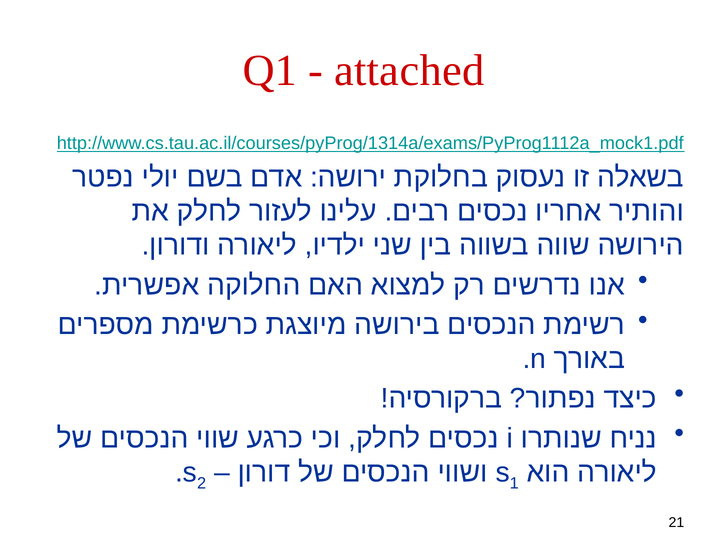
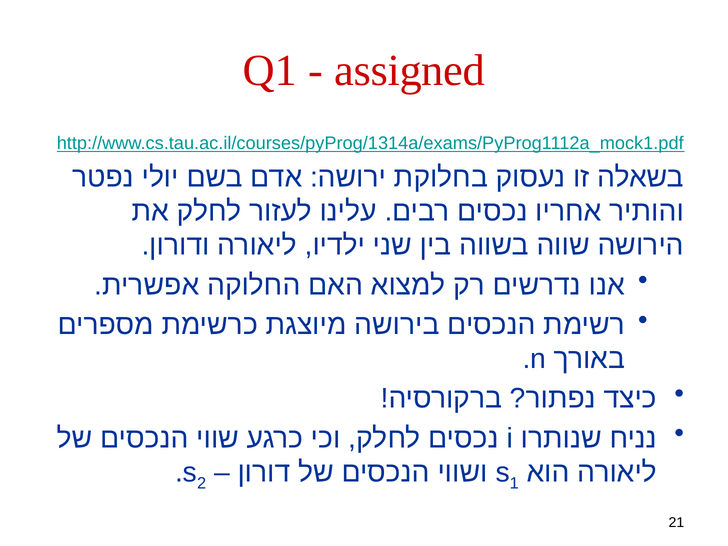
attached: attached -> assigned
